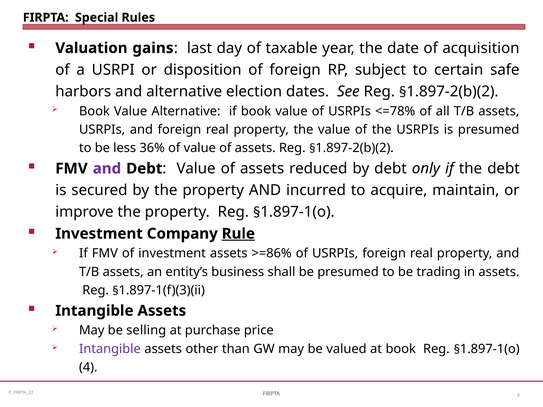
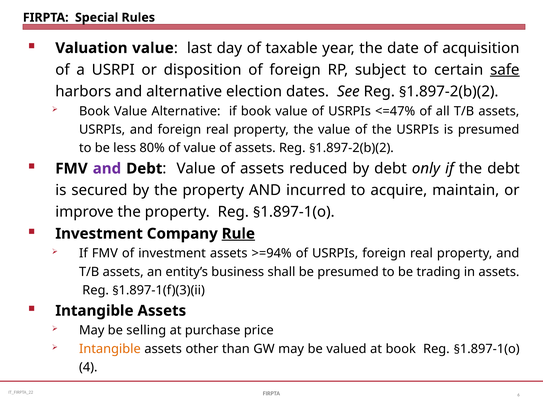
Valuation gains: gains -> value
safe underline: none -> present
<=78%: <=78% -> <=47%
36%: 36% -> 80%
>=86%: >=86% -> >=94%
Intangible at (110, 349) colour: purple -> orange
